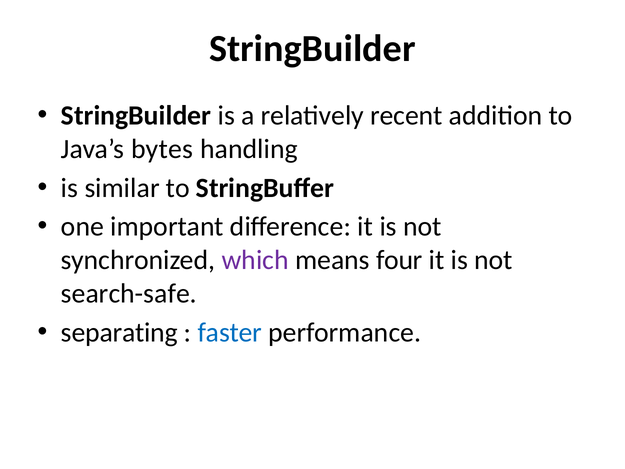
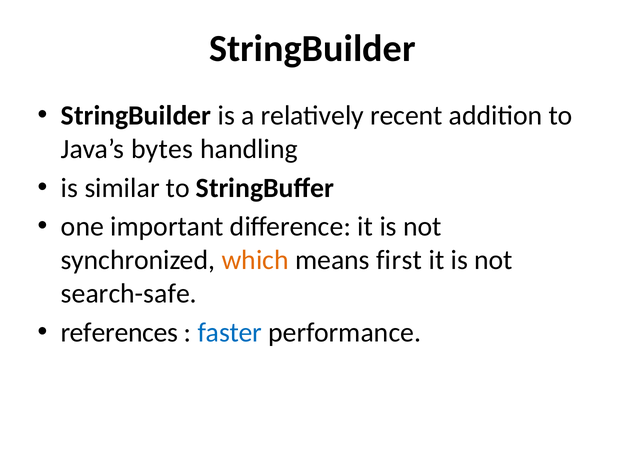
which colour: purple -> orange
four: four -> first
separating: separating -> references
